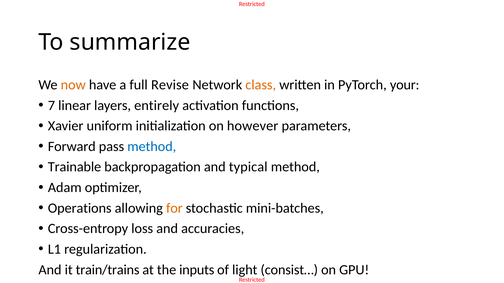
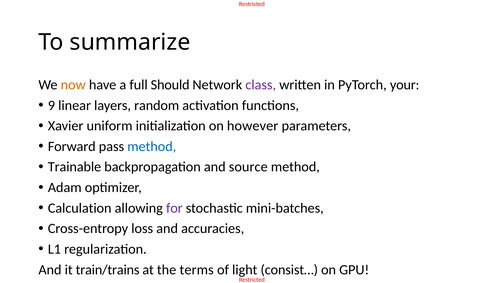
Revise: Revise -> Should
class colour: orange -> purple
7: 7 -> 9
entirely: entirely -> random
typical: typical -> source
Operations: Operations -> Calculation
for colour: orange -> purple
inputs: inputs -> terms
